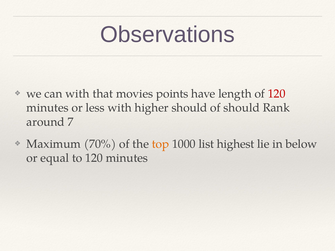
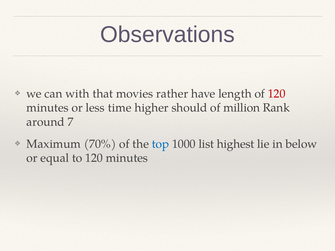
points: points -> rather
less with: with -> time
of should: should -> million
top colour: orange -> blue
